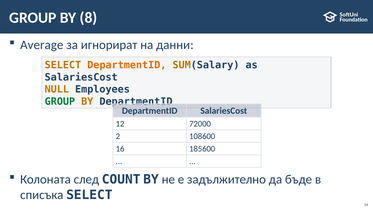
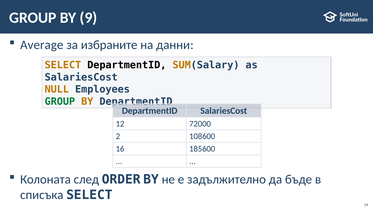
8: 8 -> 9
игнорират: игнорират -> избраните
DepartmentID at (127, 65) colour: orange -> black
COUNT: COUNT -> ORDER
